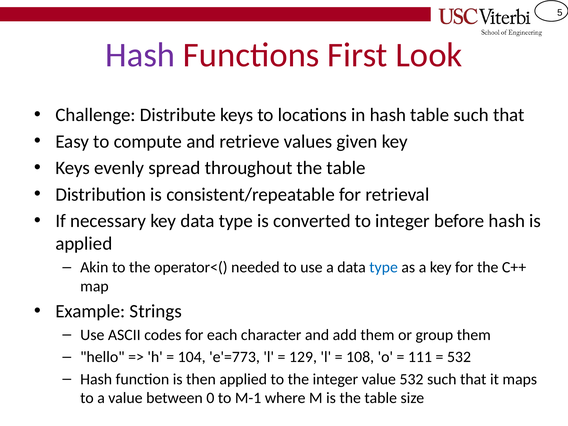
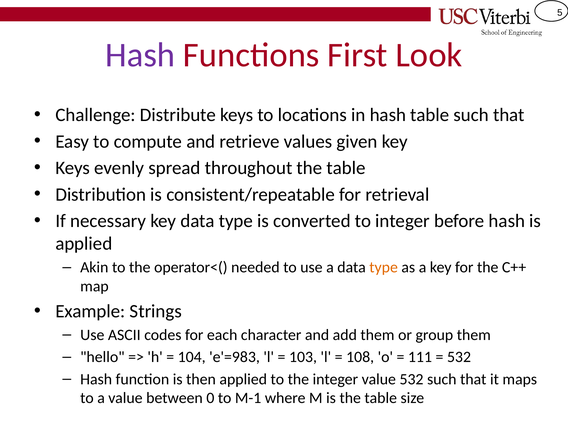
type at (384, 267) colour: blue -> orange
e'=773: e'=773 -> e'=983
129: 129 -> 103
